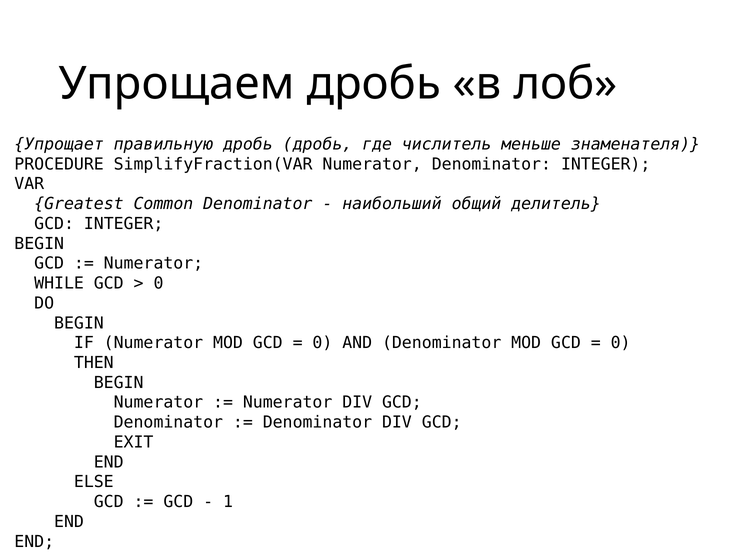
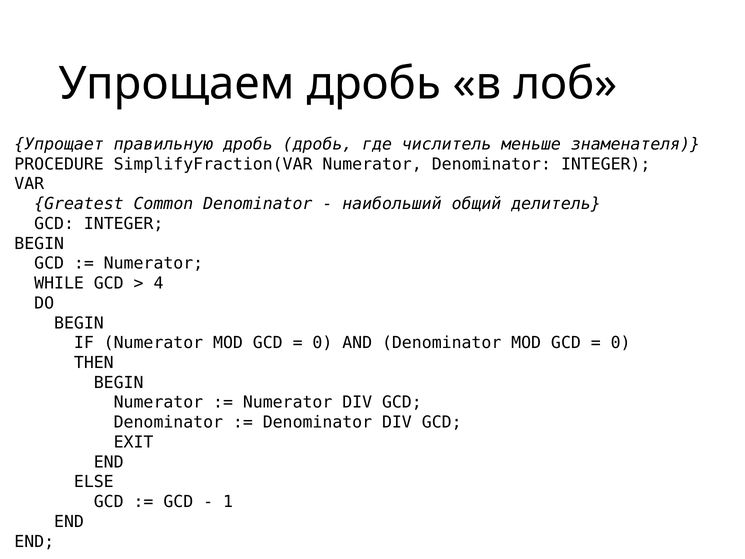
0 at (159, 283): 0 -> 4
